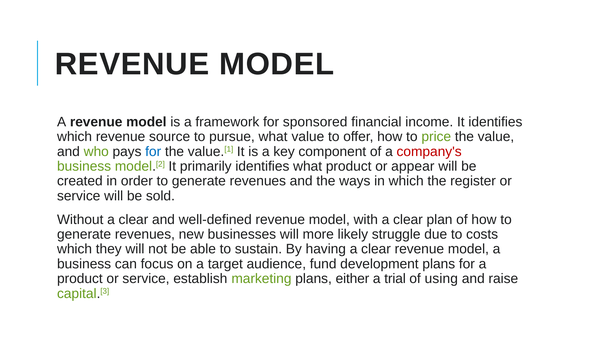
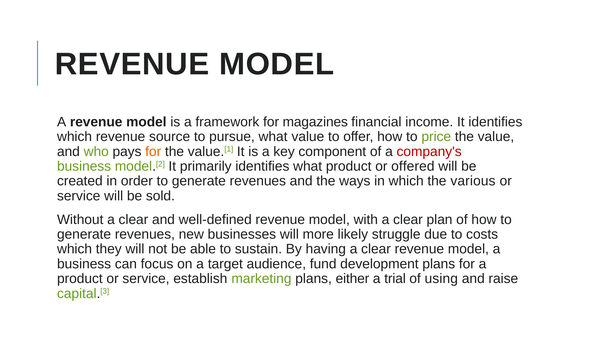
sponsored: sponsored -> magazines
for at (153, 151) colour: blue -> orange
appear: appear -> offered
register: register -> various
